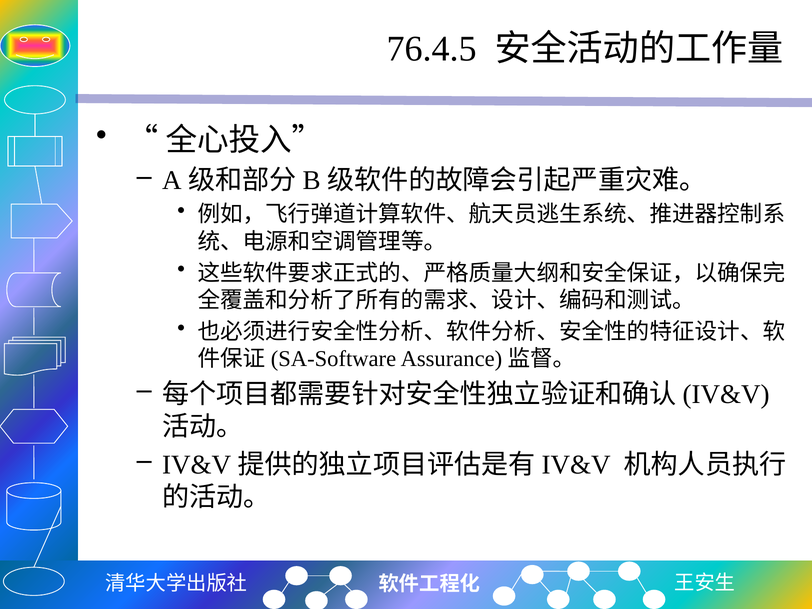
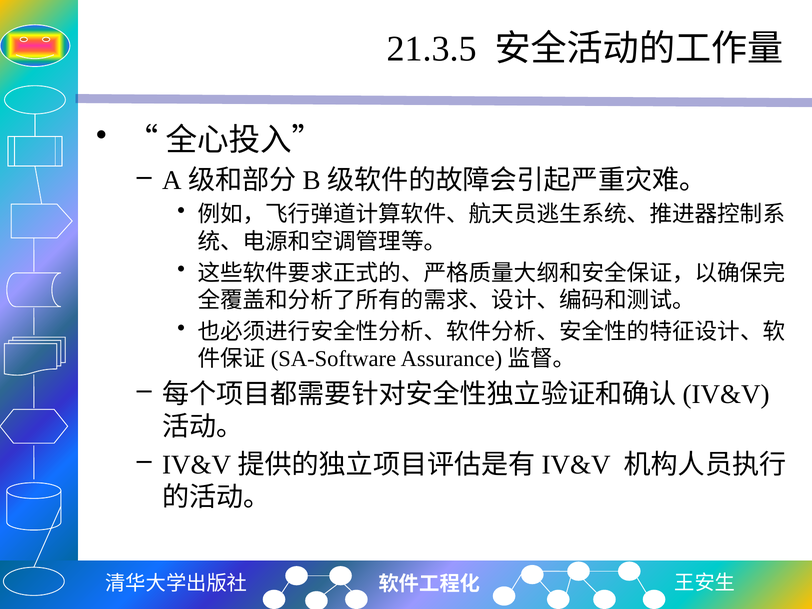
76.4.5: 76.4.5 -> 21.3.5
